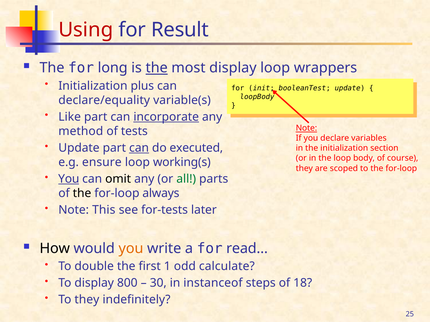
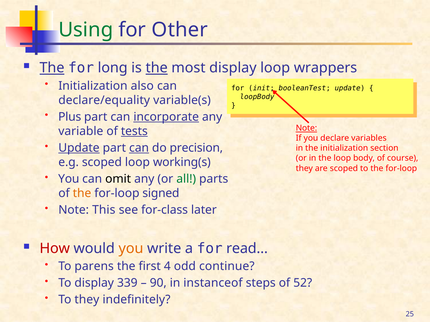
Using colour: red -> green
Result: Result -> Other
The at (52, 68) underline: none -> present
plus: plus -> also
Like: Like -> Plus
method: method -> variable
tests underline: none -> present
Update at (79, 148) underline: none -> present
executed: executed -> precision
e.g ensure: ensure -> scoped
You at (69, 179) underline: present -> none
the at (82, 194) colour: black -> orange
always: always -> signed
for-tests: for-tests -> for-class
How colour: black -> red
double: double -> parens
1: 1 -> 4
calculate: calculate -> continue
800: 800 -> 339
30: 30 -> 90
18: 18 -> 52
